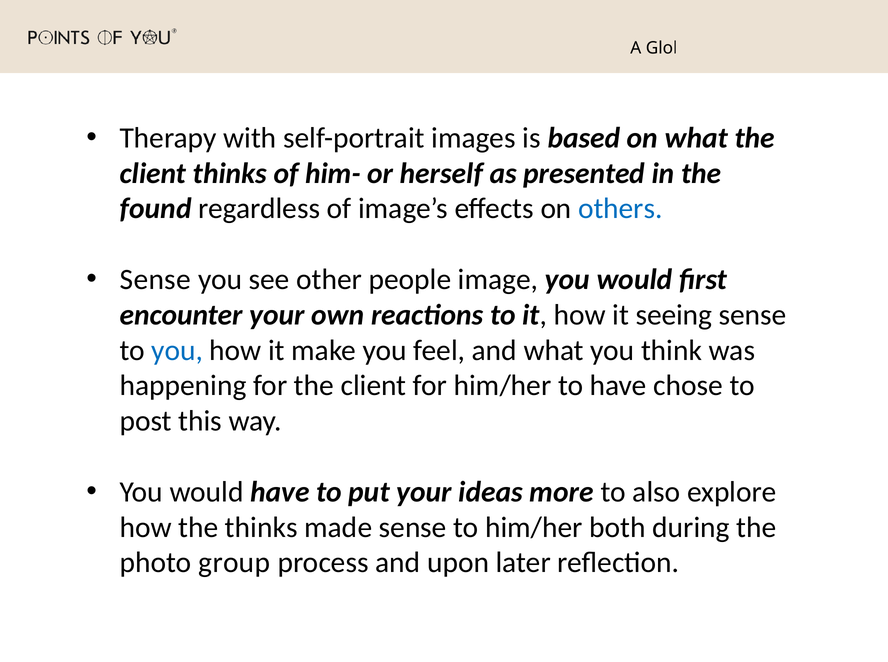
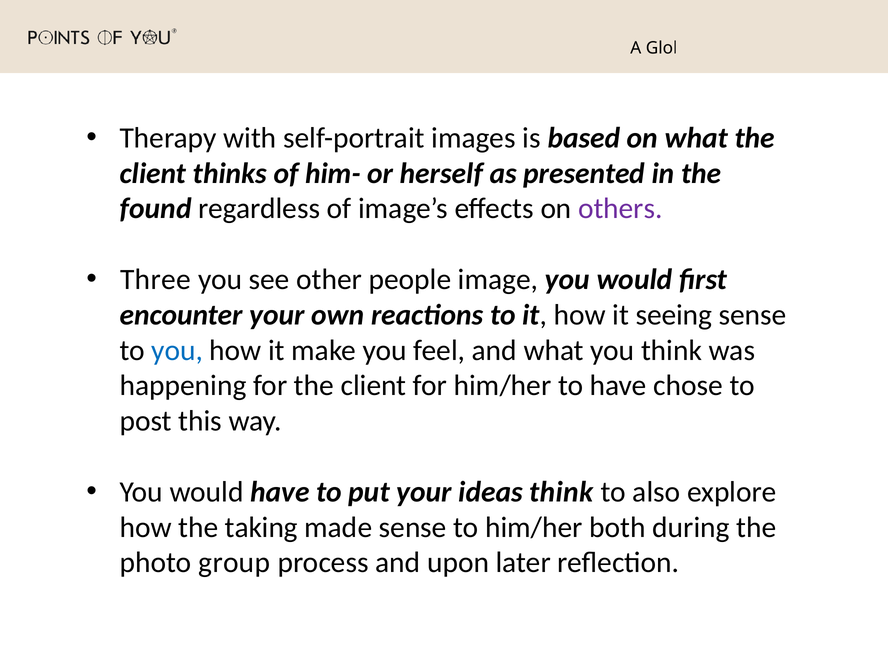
others colour: blue -> purple
Sense at (155, 279): Sense -> Three
ideas more: more -> think
the thinks: thinks -> taking
